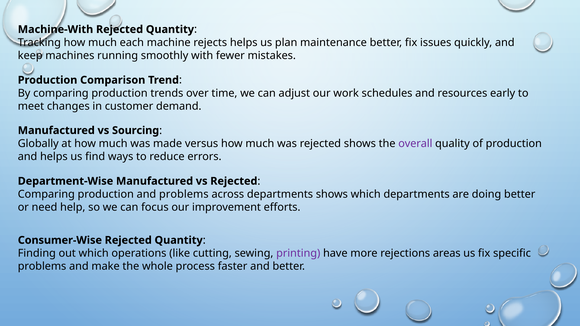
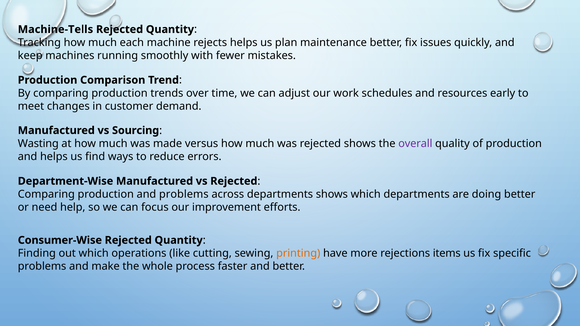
Machine-With: Machine-With -> Machine-Tells
Globally: Globally -> Wasting
printing colour: purple -> orange
areas: areas -> items
